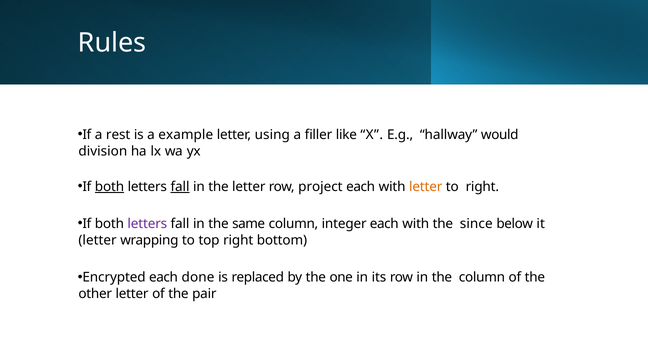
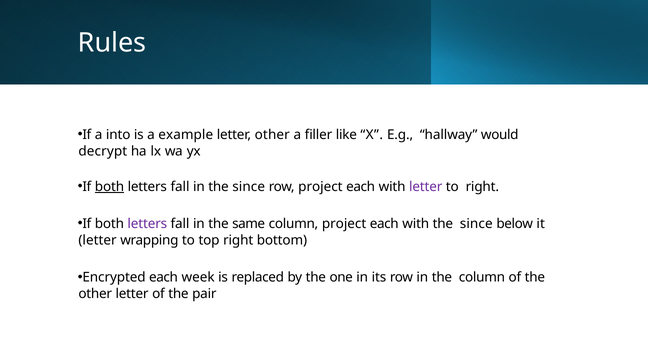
rest: rest -> into
letter using: using -> other
division: division -> decrypt
fall at (180, 187) underline: present -> none
in the letter: letter -> since
letter at (426, 187) colour: orange -> purple
column integer: integer -> project
done: done -> week
